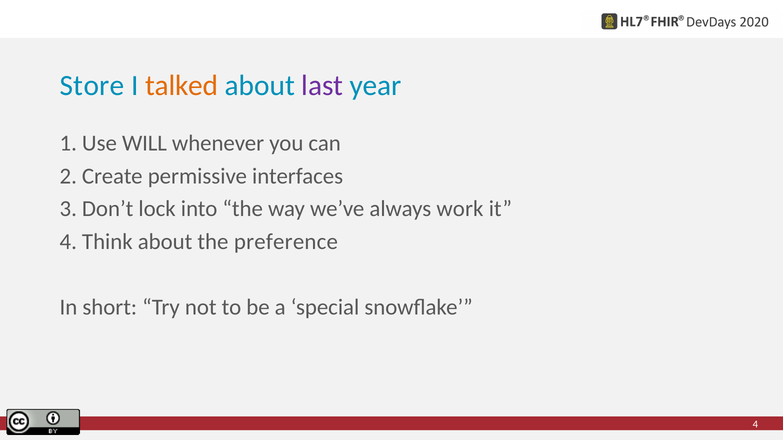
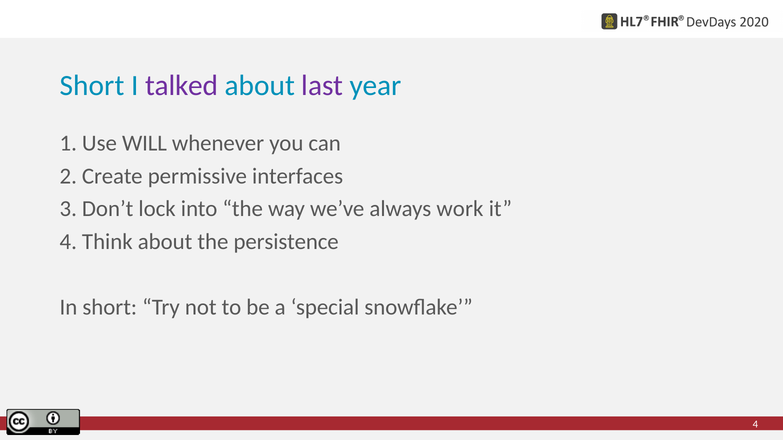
Store at (92, 86): Store -> Short
talked colour: orange -> purple
preference: preference -> persistence
